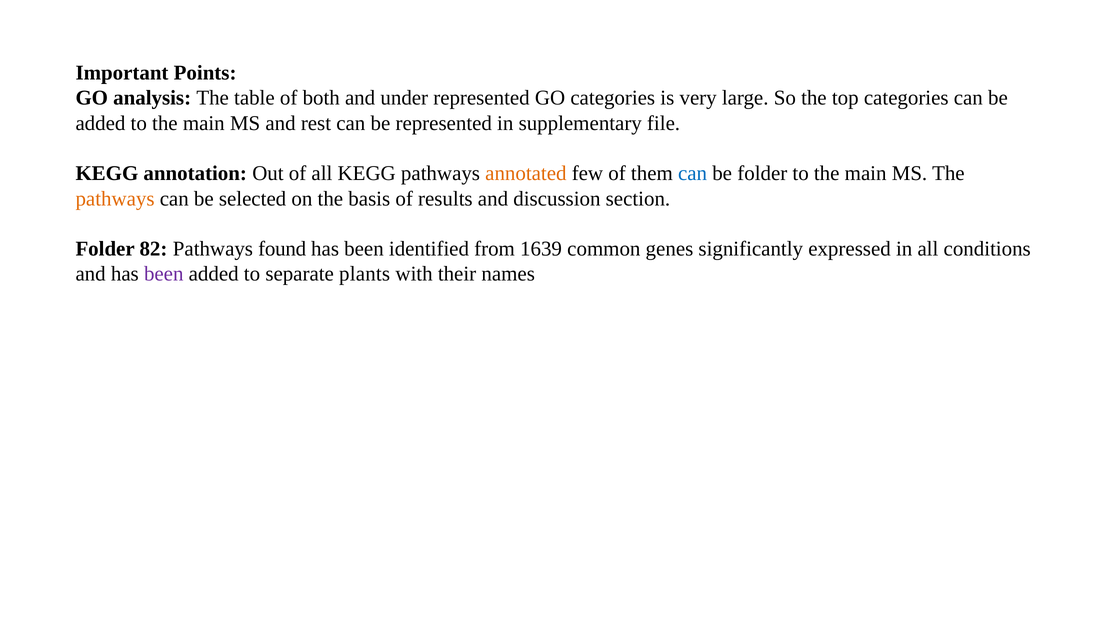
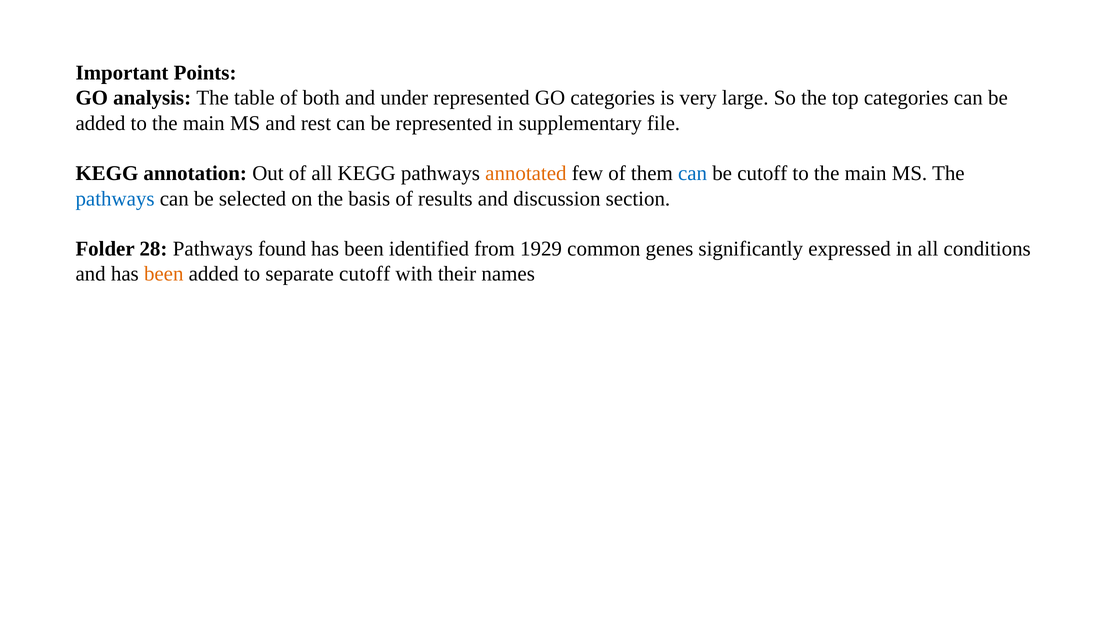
be folder: folder -> cutoff
pathways at (115, 198) colour: orange -> blue
82: 82 -> 28
1639: 1639 -> 1929
been at (164, 274) colour: purple -> orange
separate plants: plants -> cutoff
